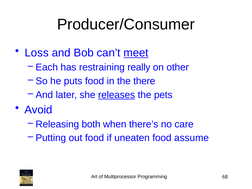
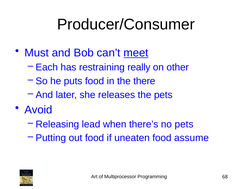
Loss: Loss -> Must
releases underline: present -> none
both: both -> lead
no care: care -> pets
